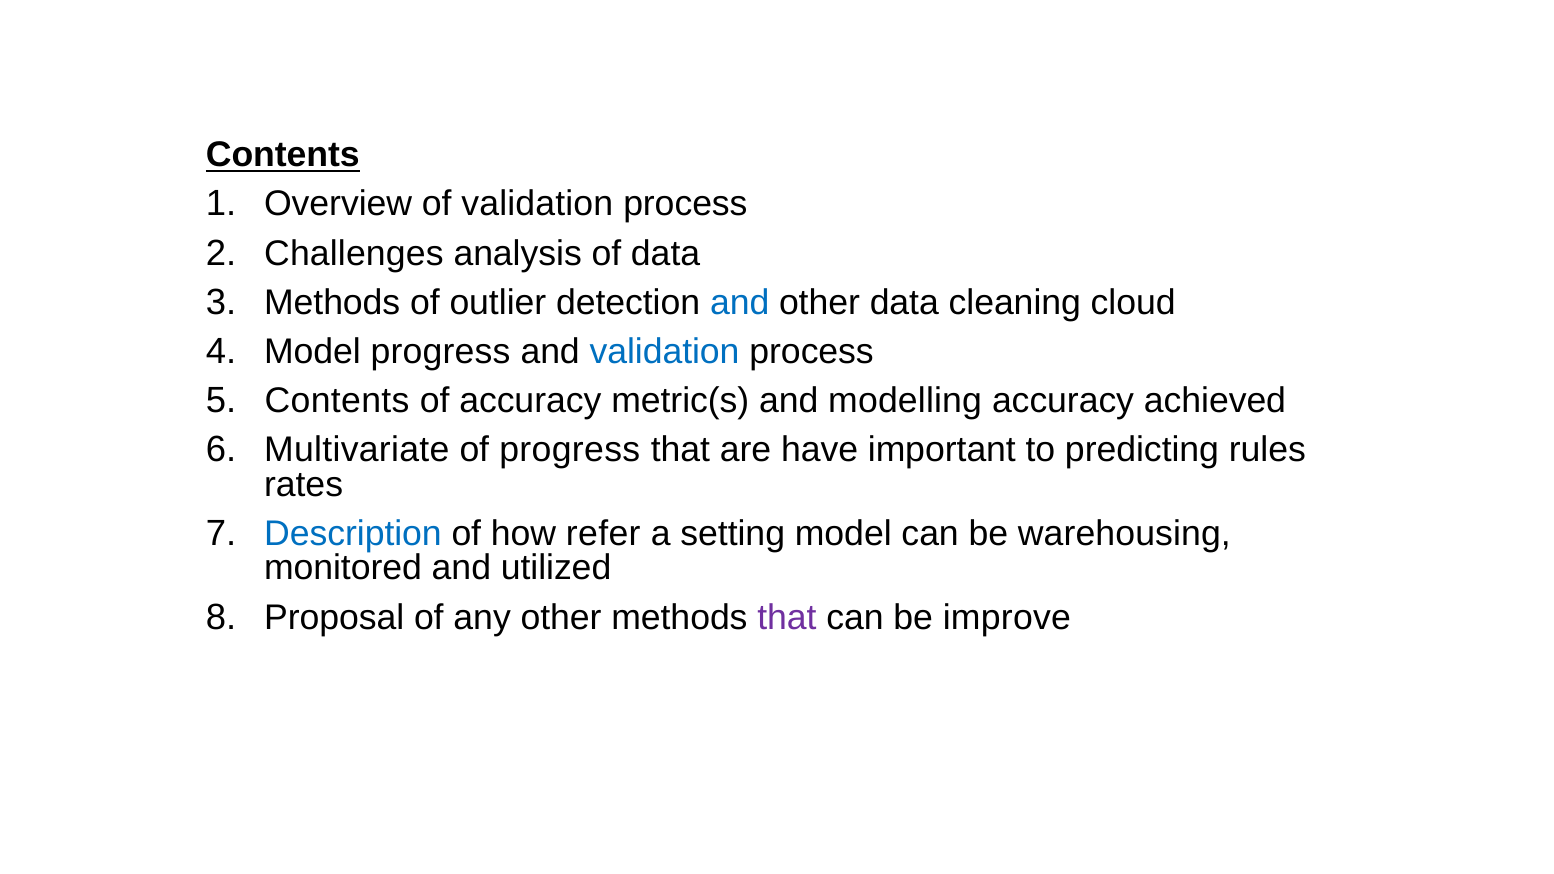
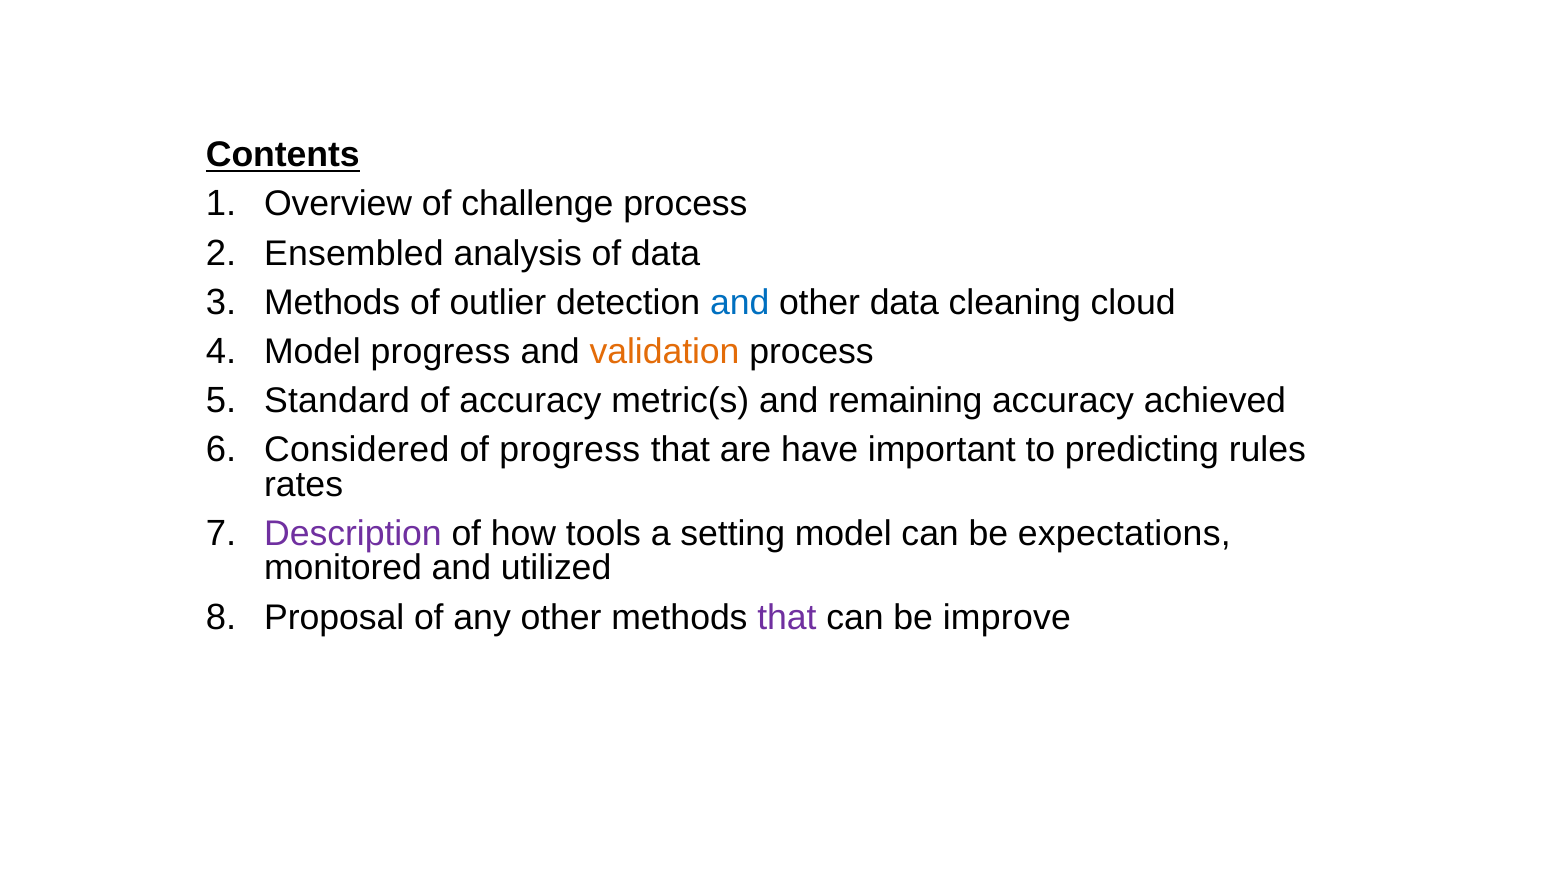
of validation: validation -> challenge
Challenges: Challenges -> Ensembled
validation at (665, 352) colour: blue -> orange
Contents at (337, 401): Contents -> Standard
modelling: modelling -> remaining
Multivariate: Multivariate -> Considered
Description colour: blue -> purple
refer: refer -> tools
warehousing: warehousing -> expectations
